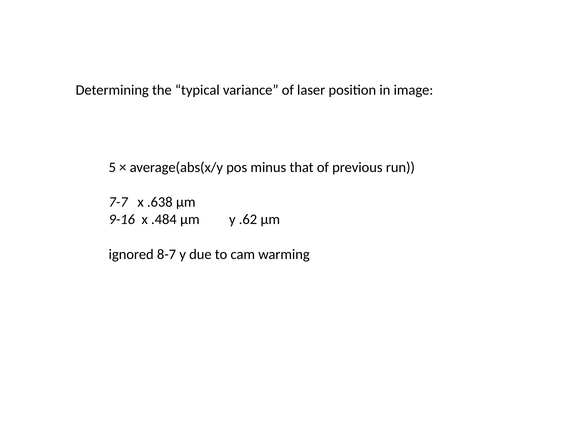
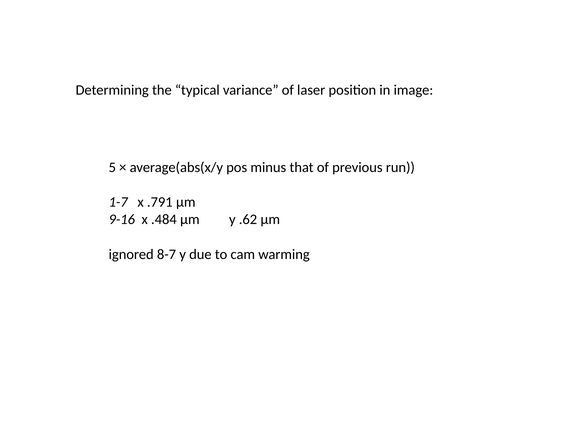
7-7: 7-7 -> 1-7
.638: .638 -> .791
